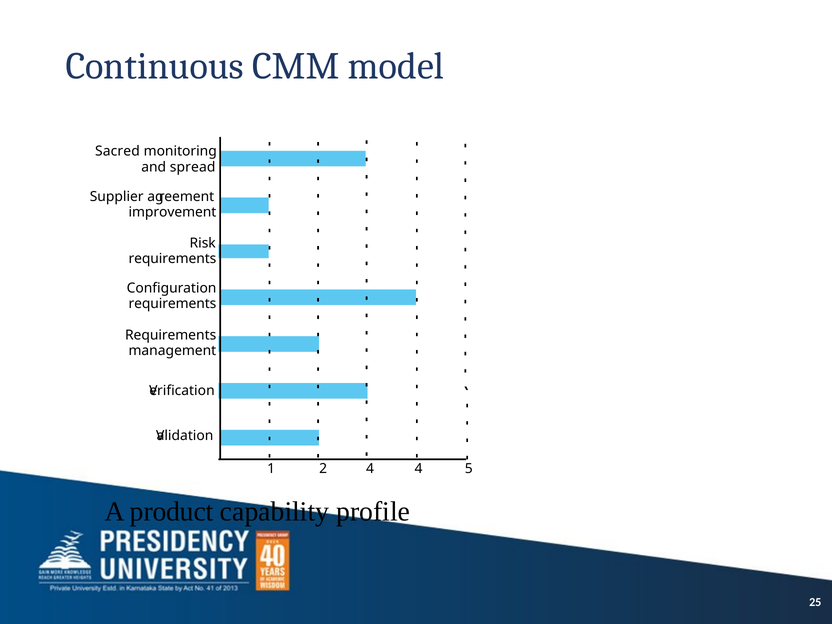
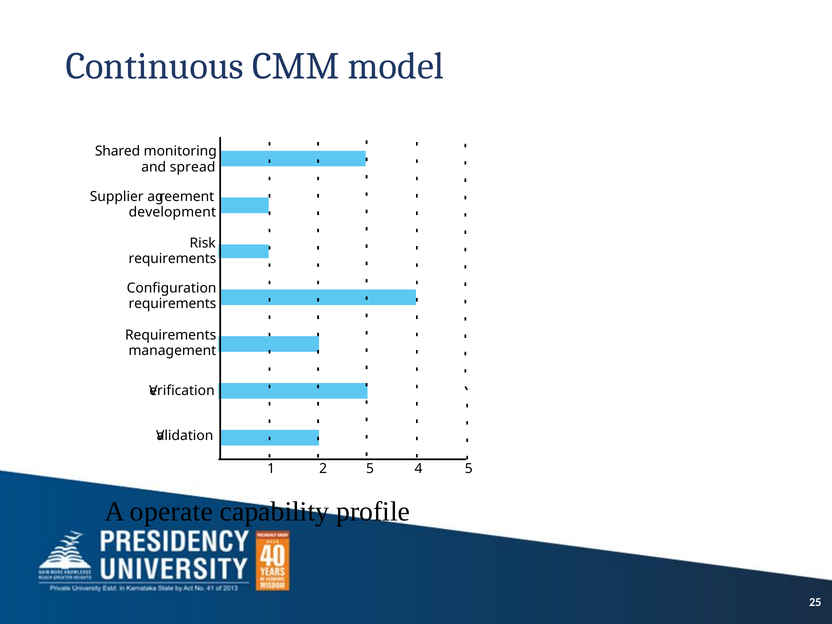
Sacred: Sacred -> Shared
improvement: improvement -> development
2 4: 4 -> 5
product: product -> operate
